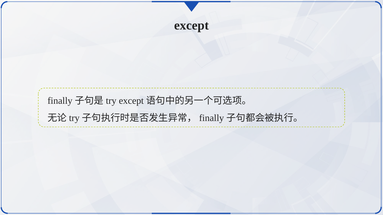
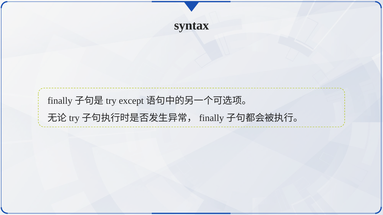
except: except -> syntax
